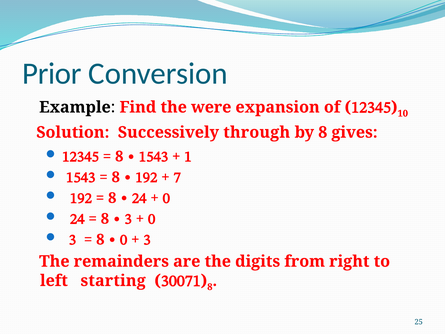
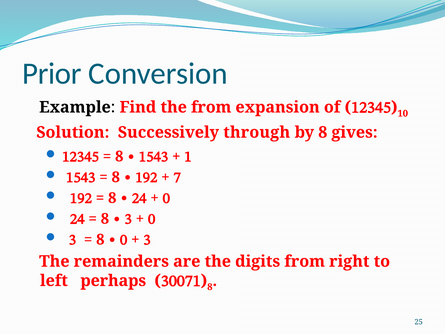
the were: were -> from
starting: starting -> perhaps
